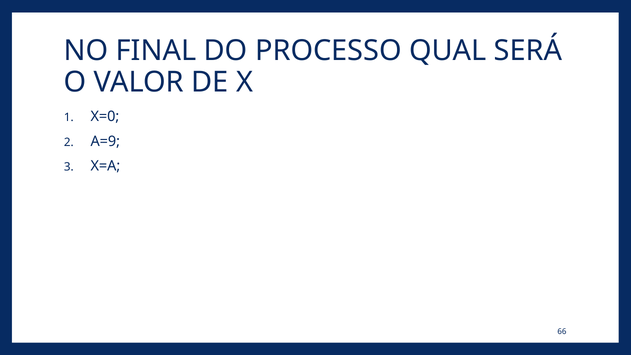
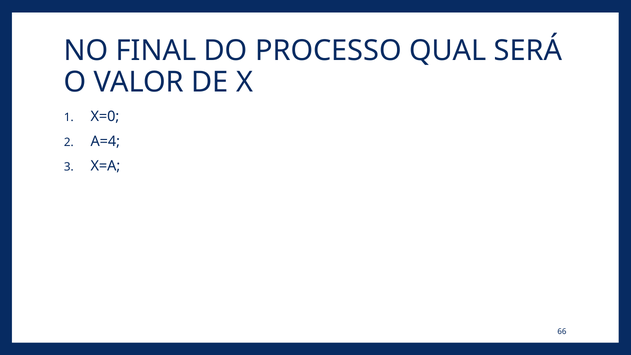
A=9: A=9 -> A=4
